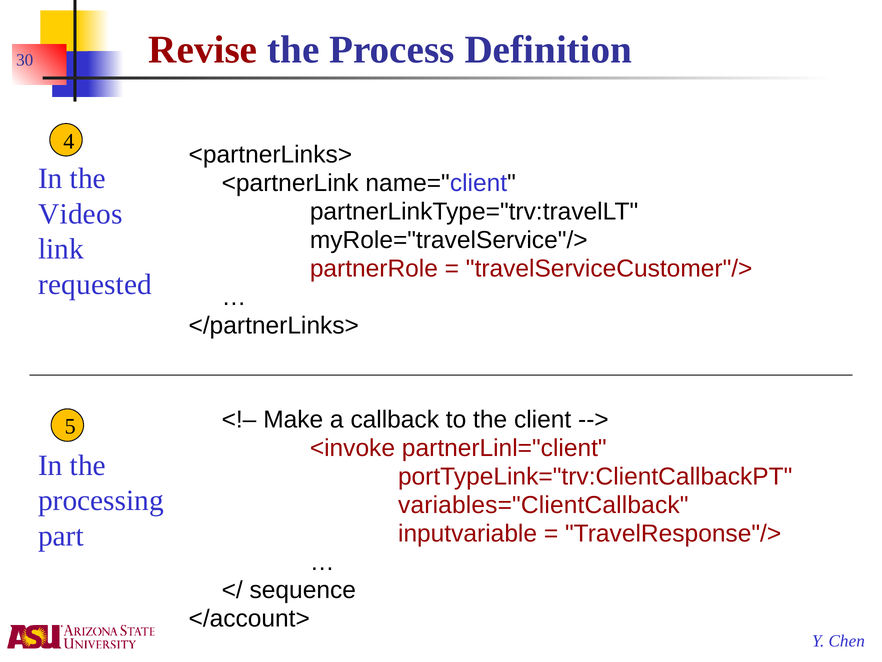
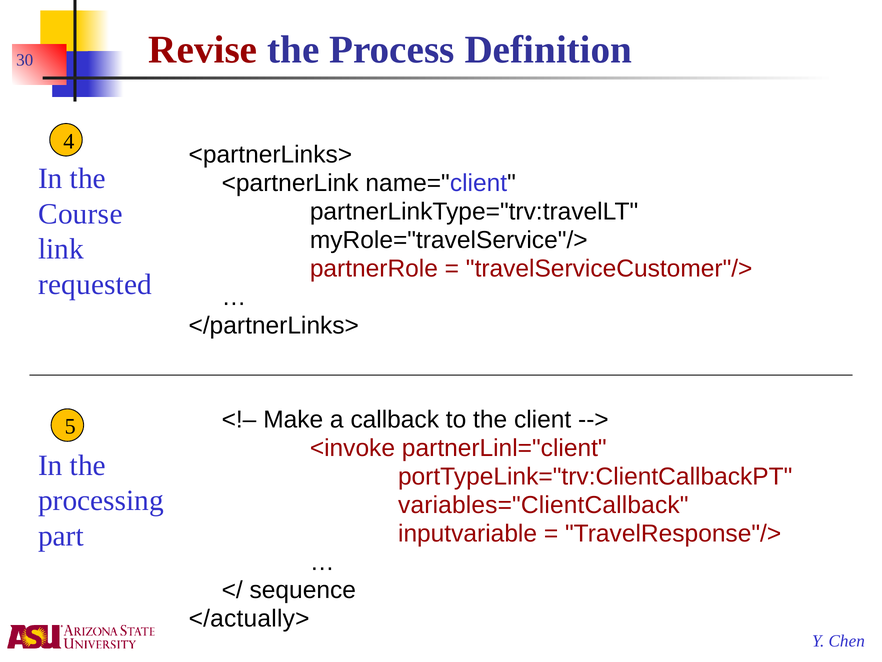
Videos: Videos -> Course
</account>: </account> -> </actually>
